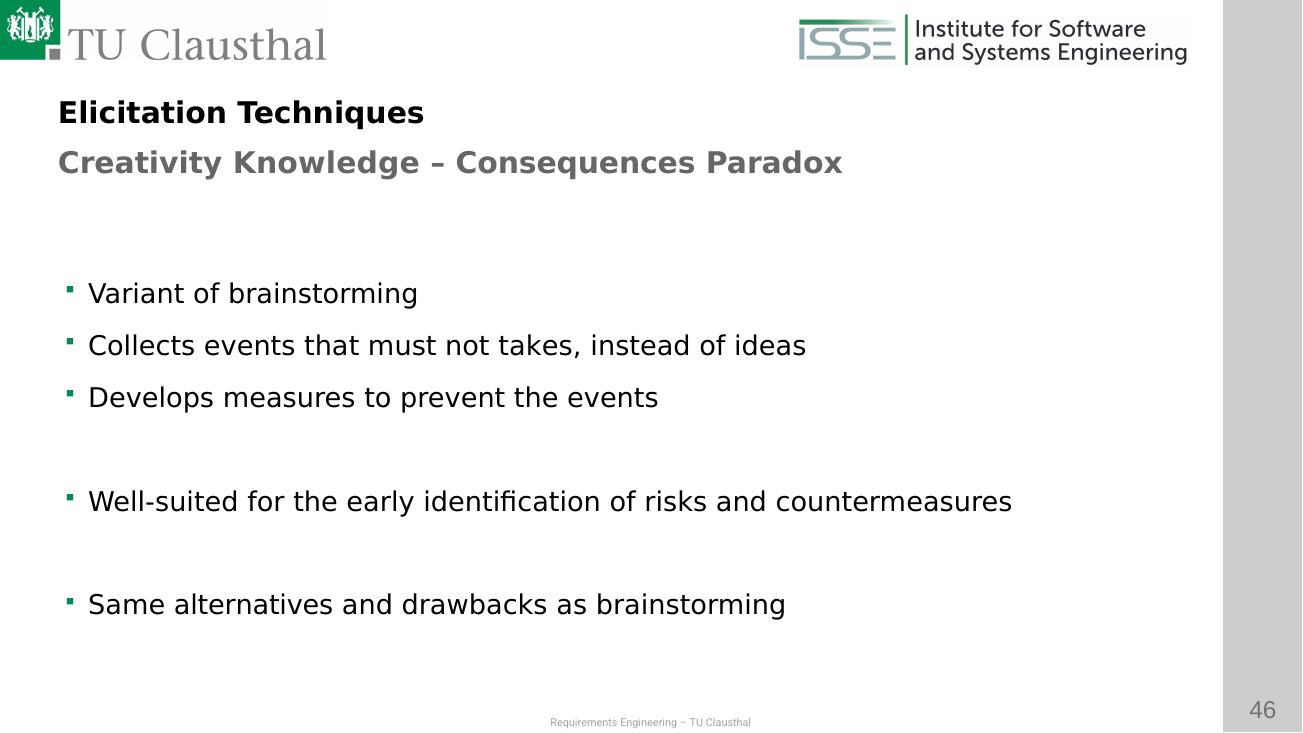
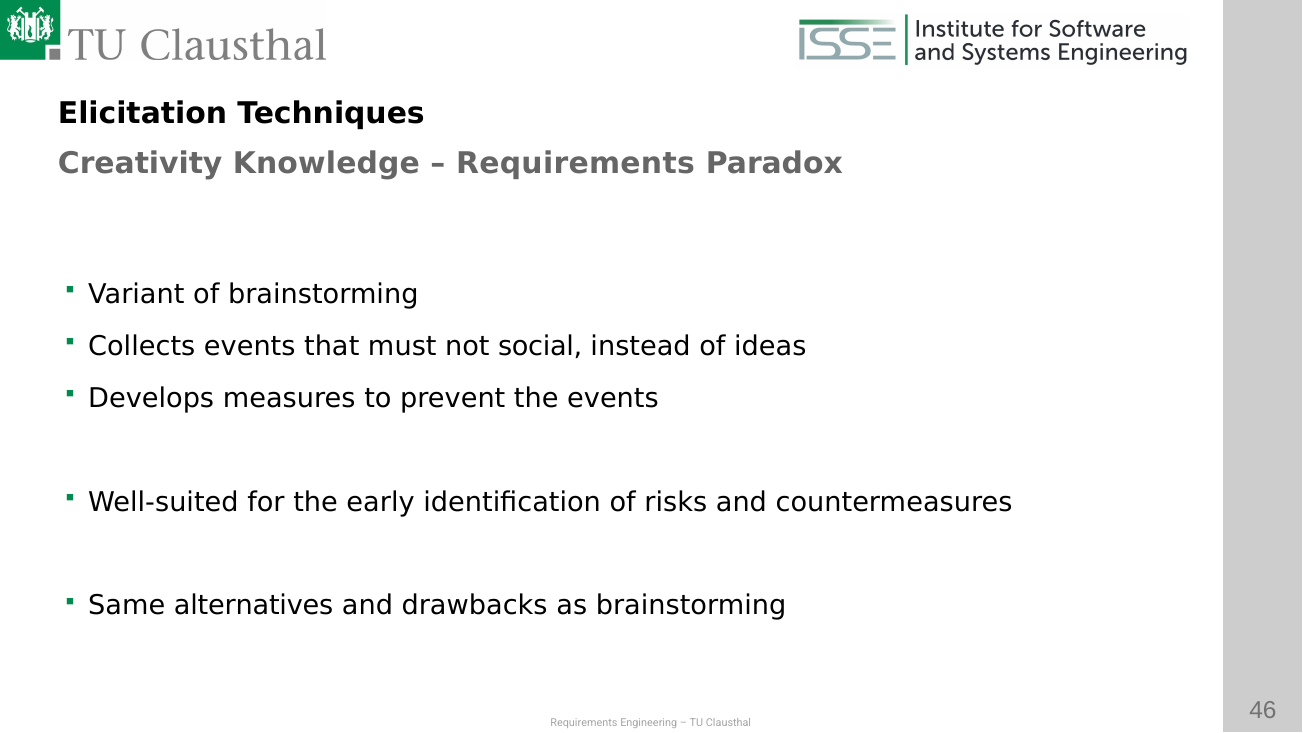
Consequences at (576, 164): Consequences -> Requirements
takes: takes -> social
